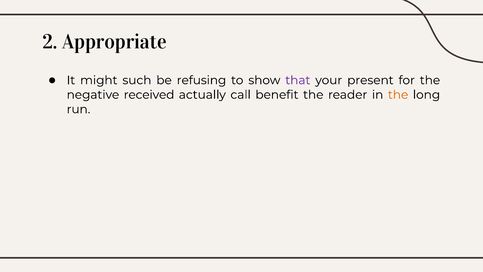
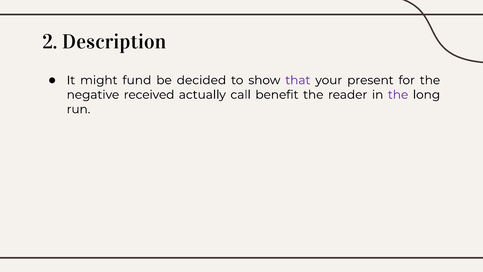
Appropriate: Appropriate -> Description
such: such -> fund
refusing: refusing -> decided
the at (398, 95) colour: orange -> purple
